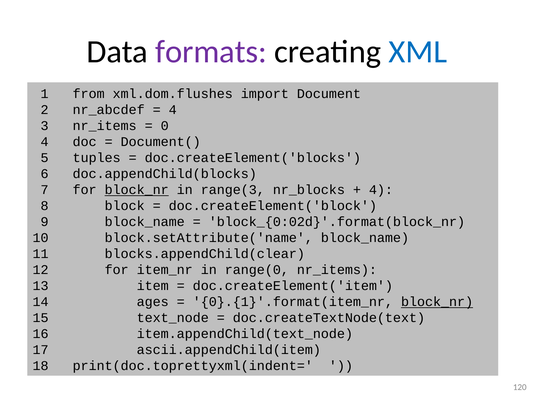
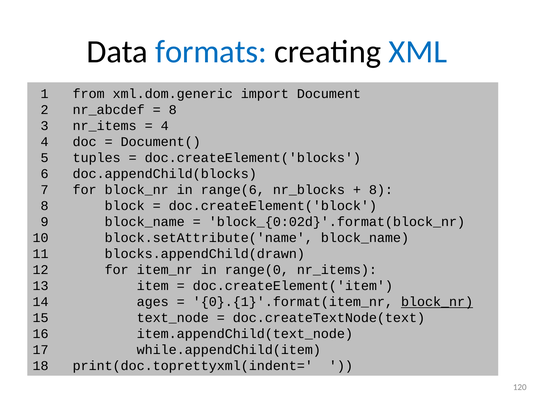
formats colour: purple -> blue
xml.dom.flushes: xml.dom.flushes -> xml.dom.generic
4 at (173, 110): 4 -> 8
0 at (165, 126): 0 -> 4
block_nr at (137, 190) underline: present -> none
range(3: range(3 -> range(6
4 at (381, 190): 4 -> 8
blocks.appendChild(clear: blocks.appendChild(clear -> blocks.appendChild(drawn
ascii.appendChild(item: ascii.appendChild(item -> while.appendChild(item
